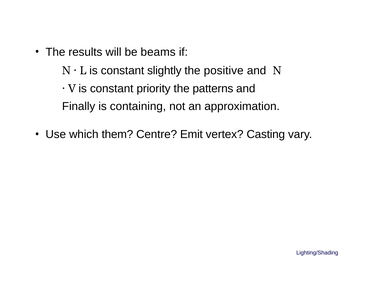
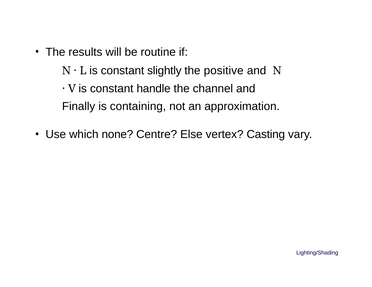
beams: beams -> routine
priority: priority -> handle
patterns: patterns -> channel
them: them -> none
Emit: Emit -> Else
